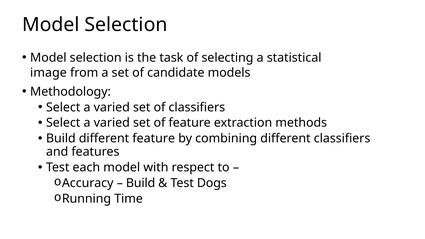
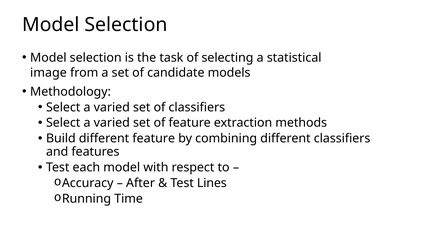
Build at (141, 183): Build -> After
Dogs: Dogs -> Lines
